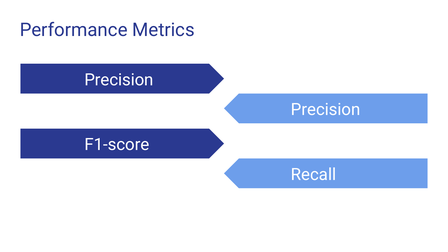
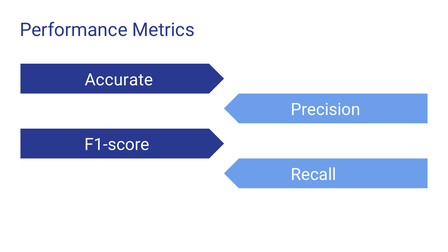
Precision at (119, 80): Precision -> Accurate
